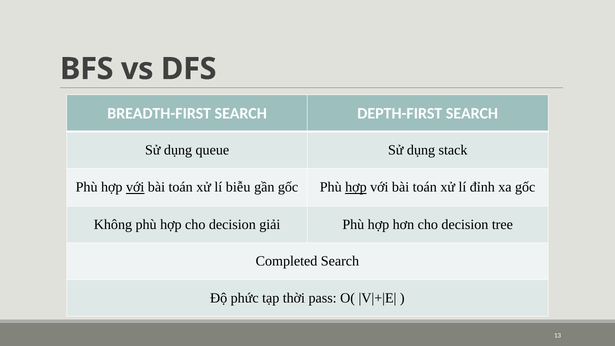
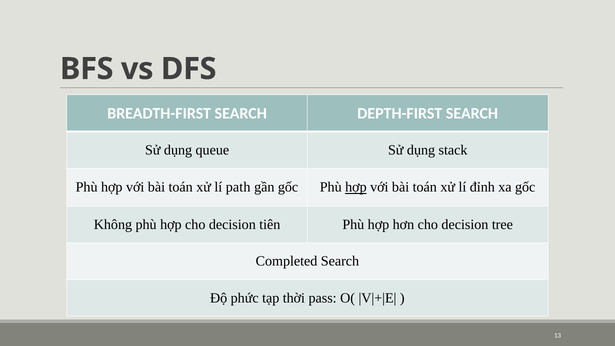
với at (135, 187) underline: present -> none
biễu: biễu -> path
giải: giải -> tiên
